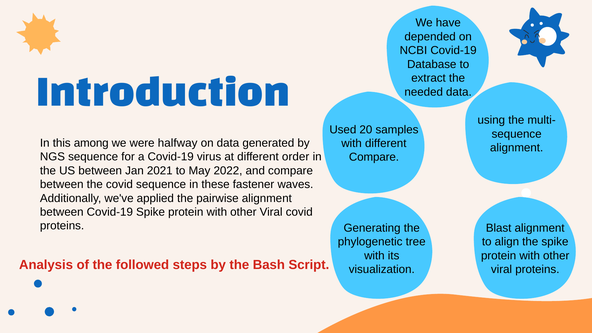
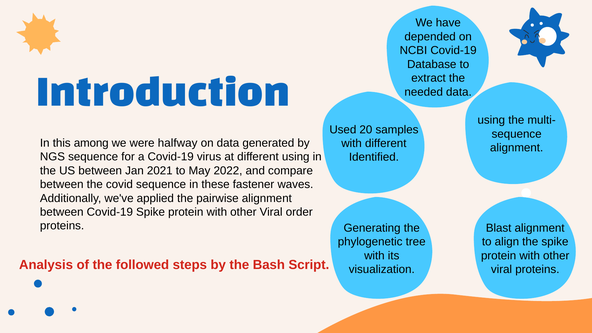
different order: order -> using
Compare at (374, 157): Compare -> Identified
Viral covid: covid -> order
